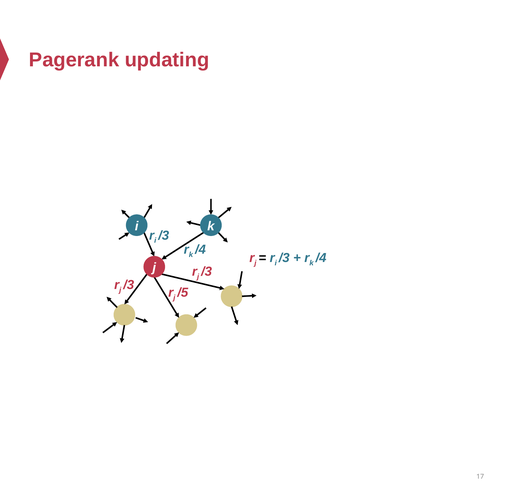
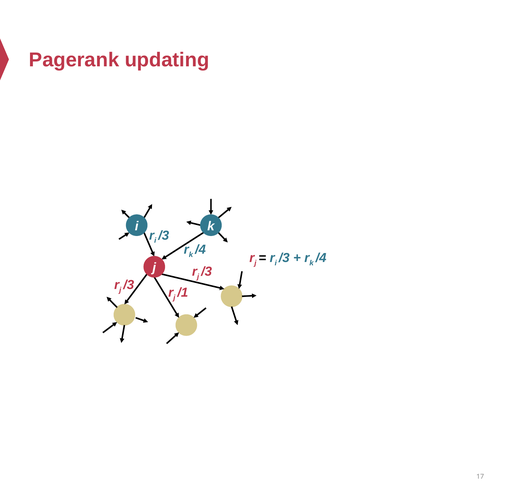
/5: /5 -> /1
